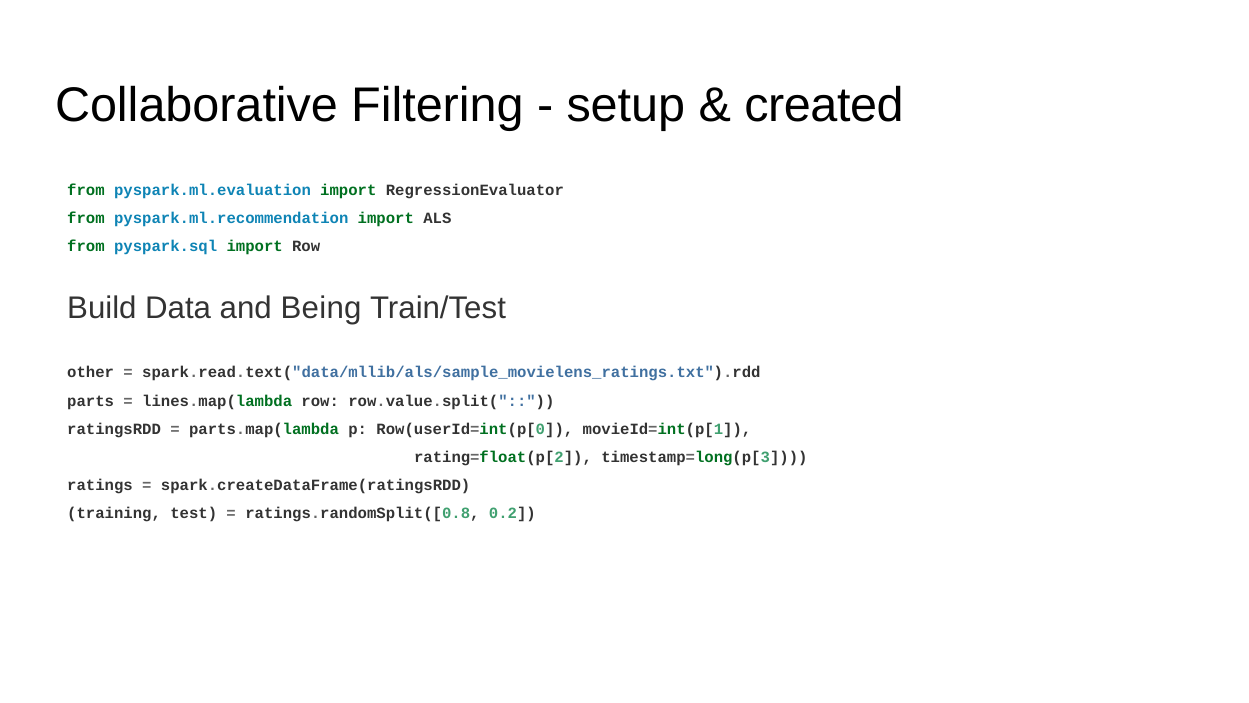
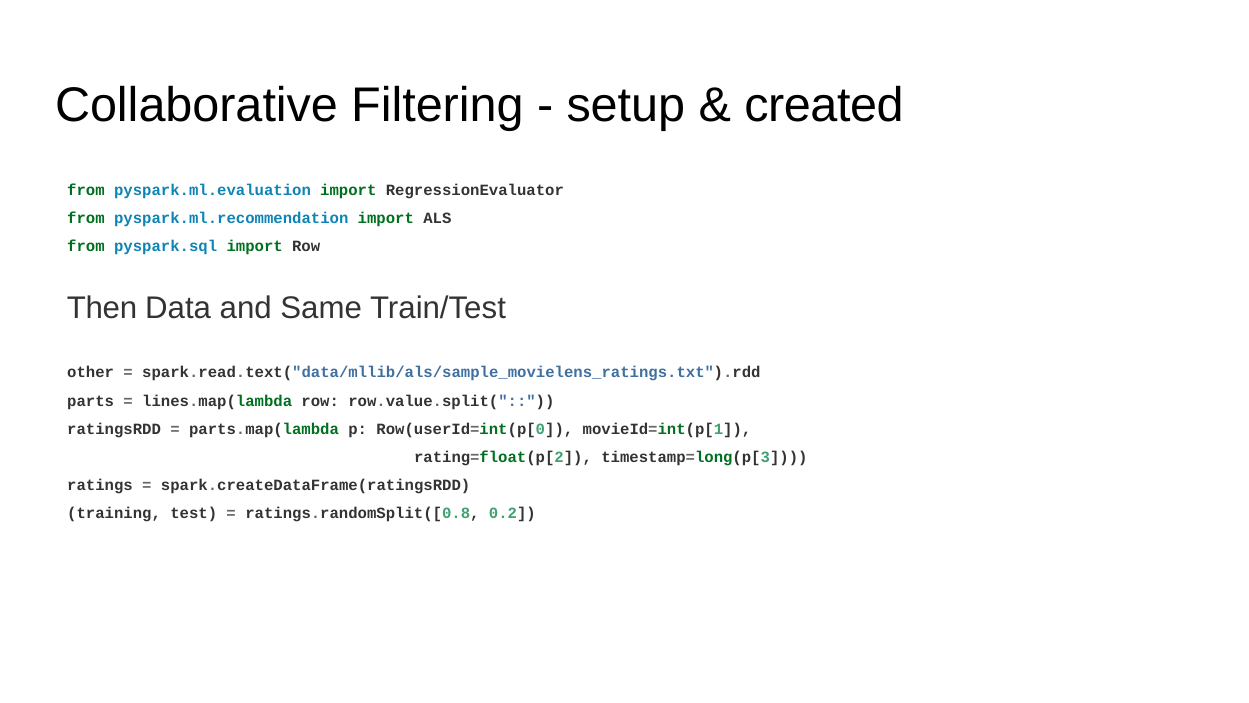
Build: Build -> Then
Being: Being -> Same
